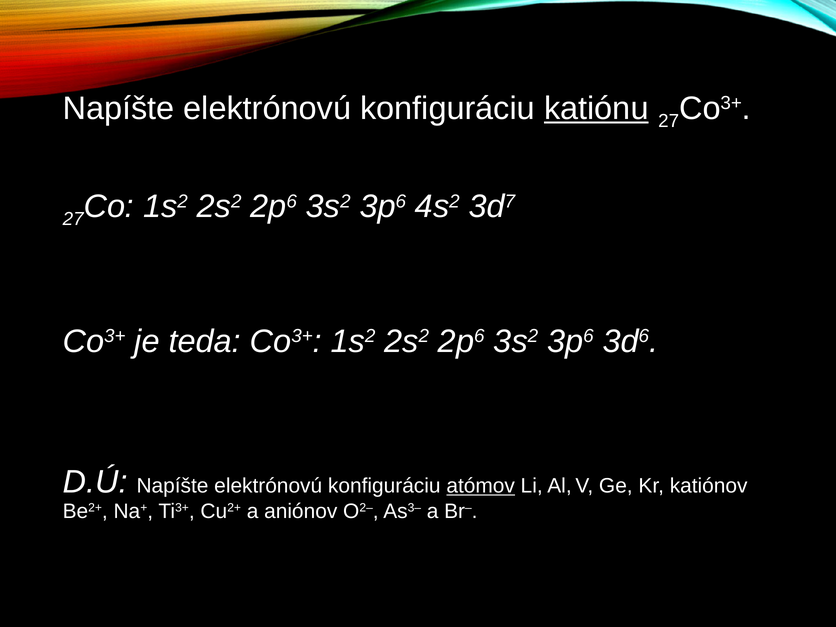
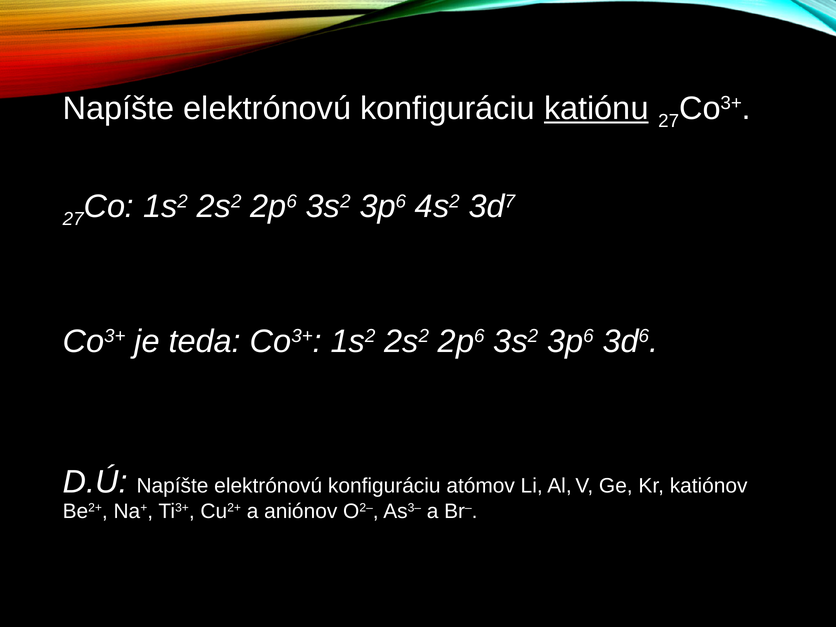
atómov underline: present -> none
